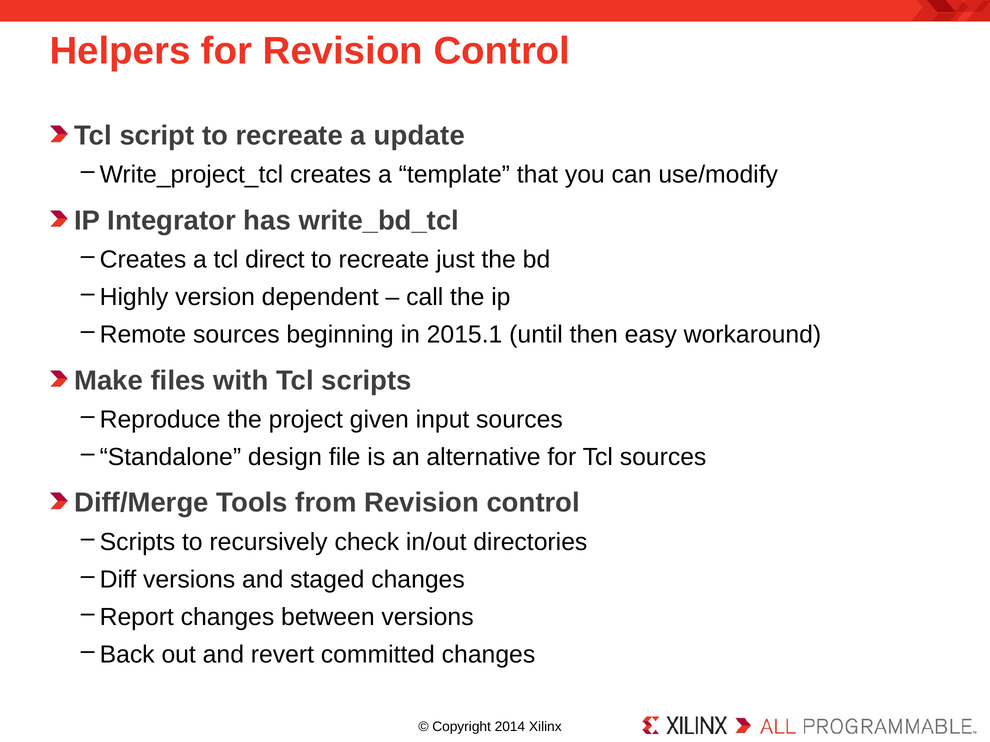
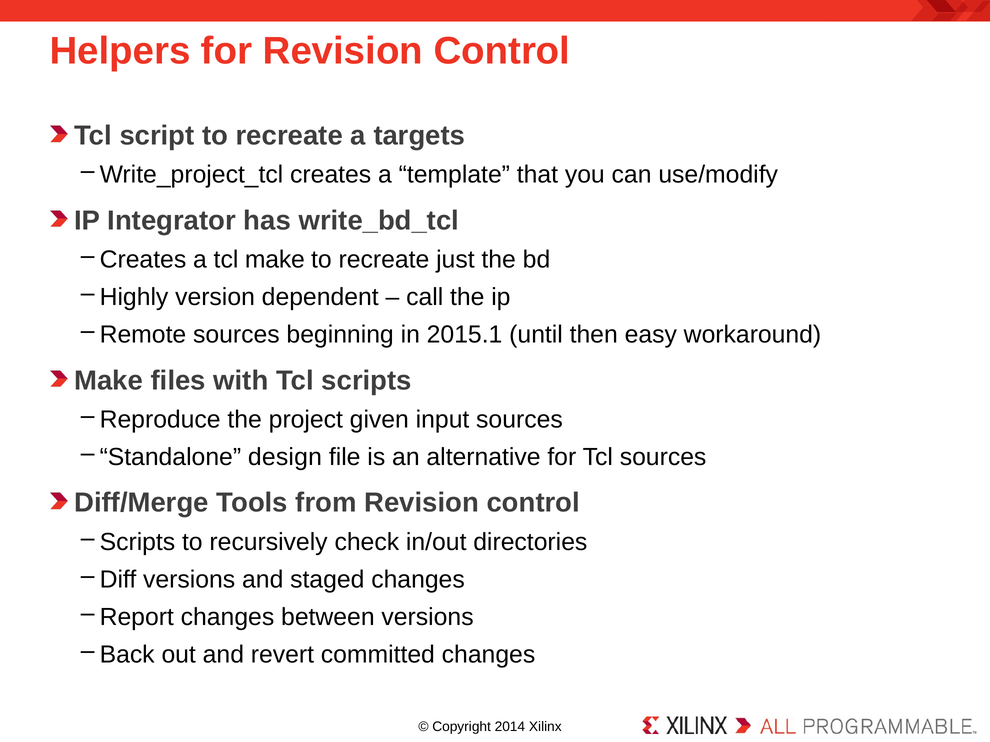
update: update -> targets
tcl direct: direct -> make
